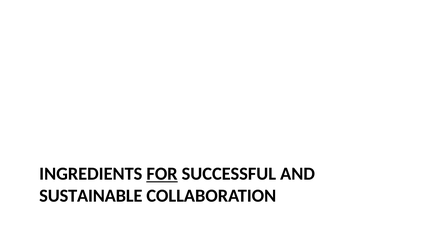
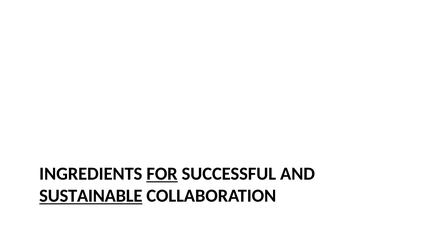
SUSTAINABLE underline: none -> present
